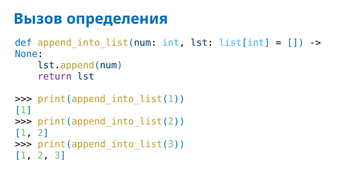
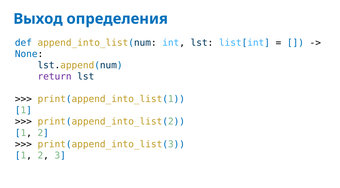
Вызов: Вызов -> Выход
